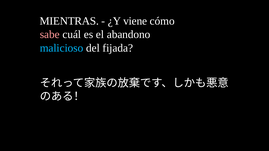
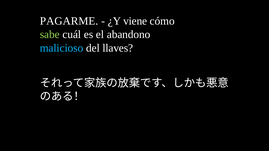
MIENTRAS: MIENTRAS -> PAGARME
sabe colour: pink -> light green
fijada: fijada -> llaves
